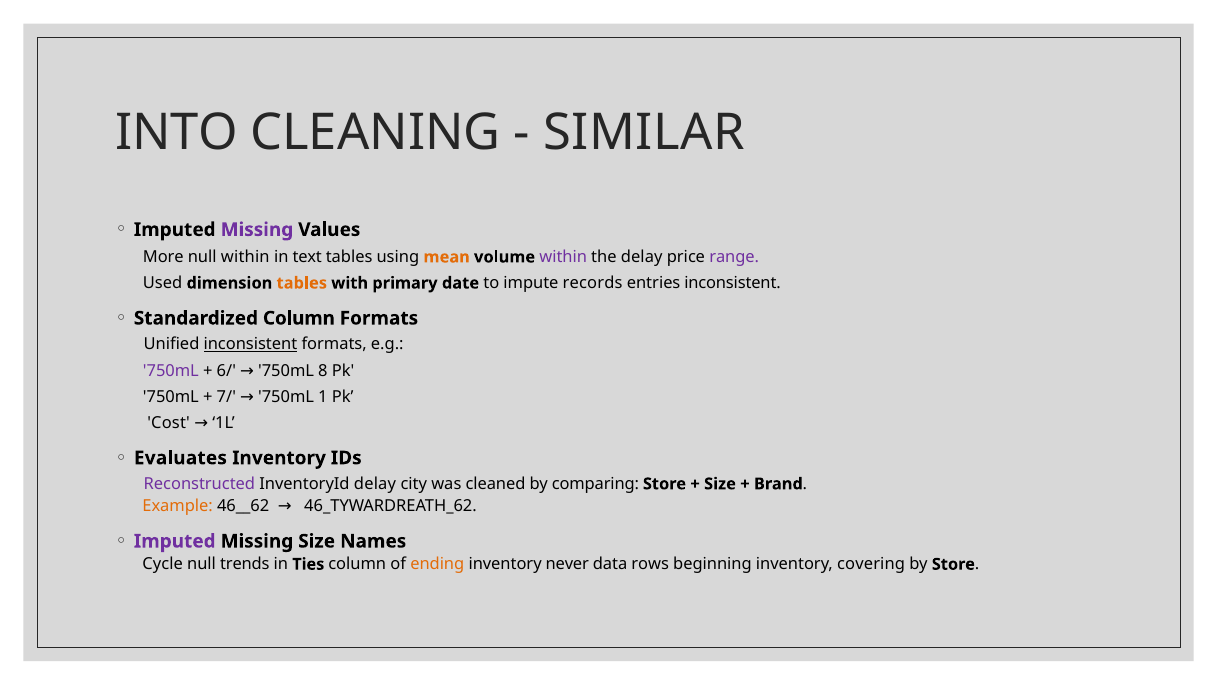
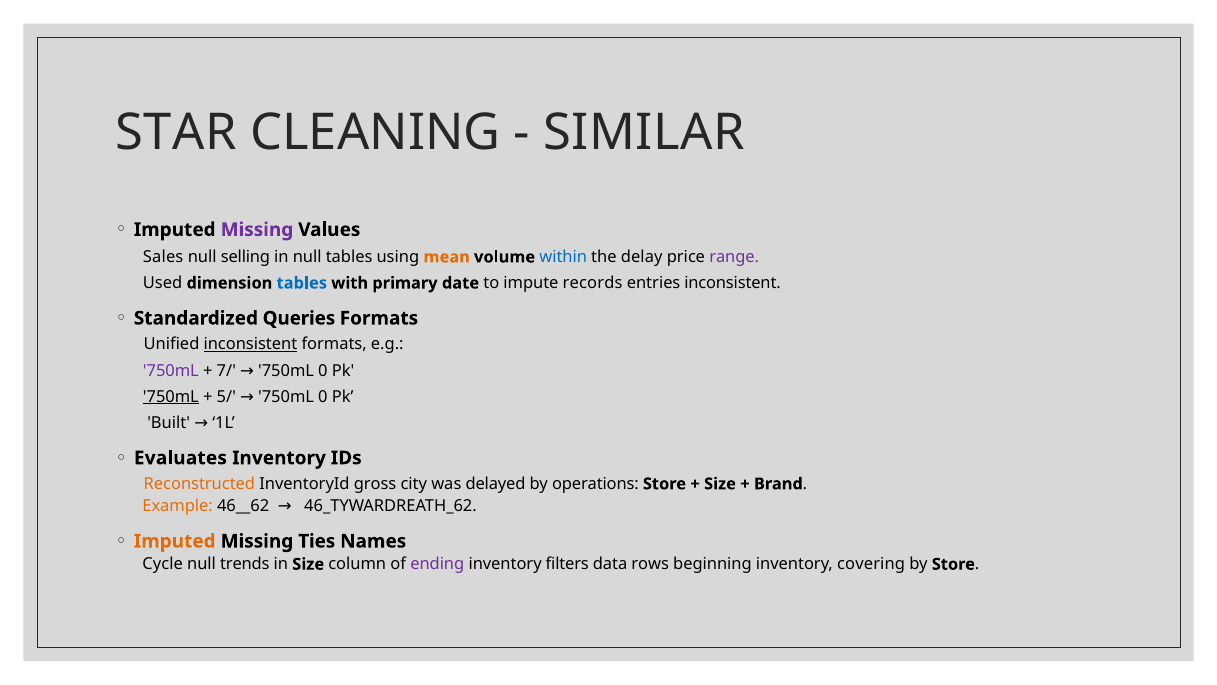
INTO: INTO -> STAR
More: More -> Sales
null within: within -> selling
in text: text -> null
within at (563, 257) colour: purple -> blue
tables at (302, 283) colour: orange -> blue
Standardized Column: Column -> Queries
6/: 6/ -> 7/
8 at (323, 371): 8 -> 0
750mL at (171, 397) underline: none -> present
7/: 7/ -> 5/
1 at (323, 397): 1 -> 0
Cost: Cost -> Built
Reconstructed colour: purple -> orange
InventoryId delay: delay -> gross
cleaned: cleaned -> delayed
comparing: comparing -> operations
Imputed at (175, 541) colour: purple -> orange
Missing Size: Size -> Ties
in Ties: Ties -> Size
ending colour: orange -> purple
never: never -> filters
